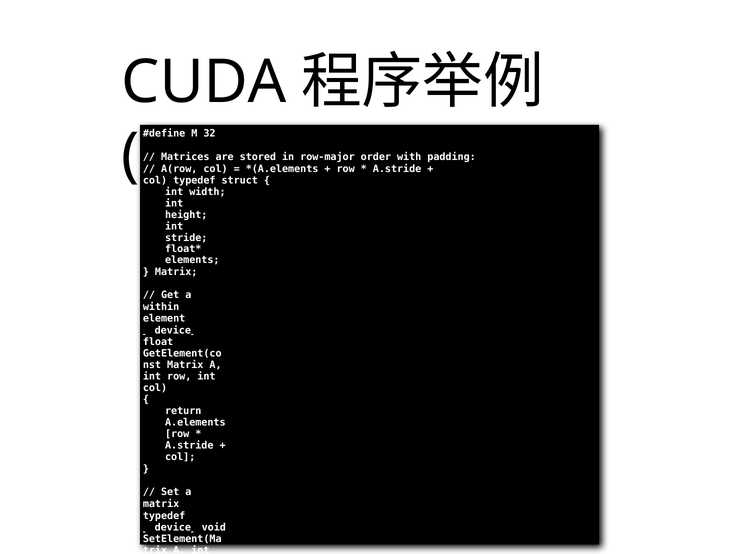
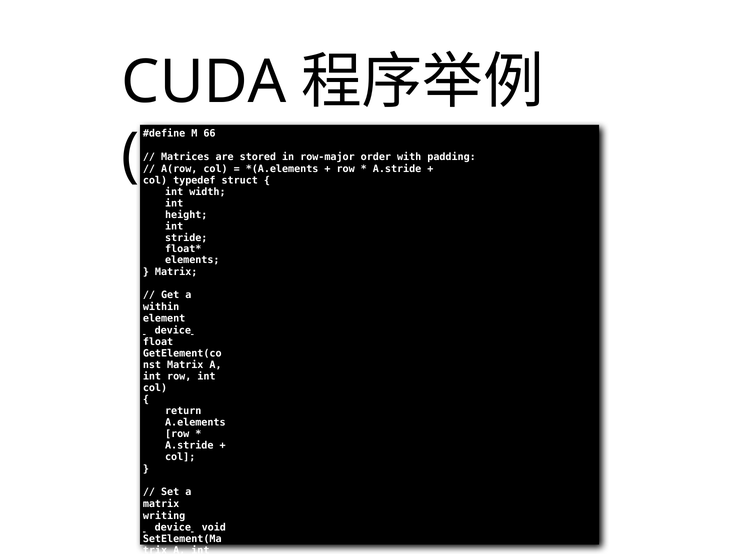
32: 32 -> 66
typedef at (164, 516): typedef -> writing
